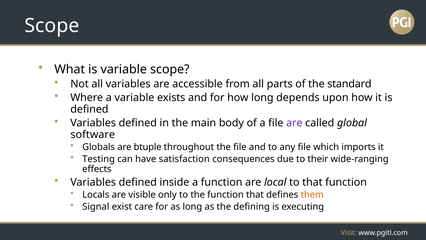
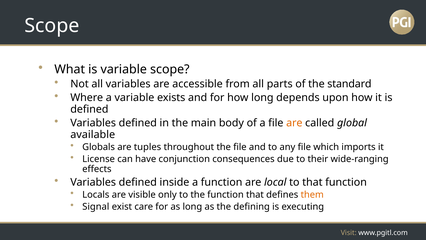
are at (294, 123) colour: purple -> orange
software: software -> available
btuple: btuple -> tuples
Testing: Testing -> License
satisfaction: satisfaction -> conjunction
